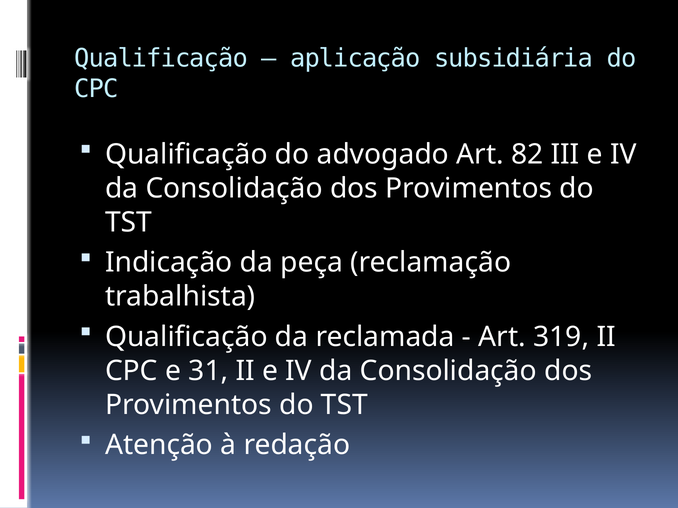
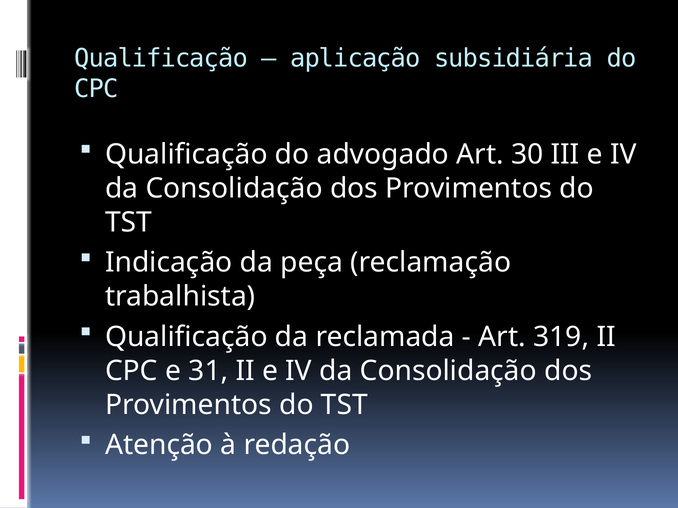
82: 82 -> 30
